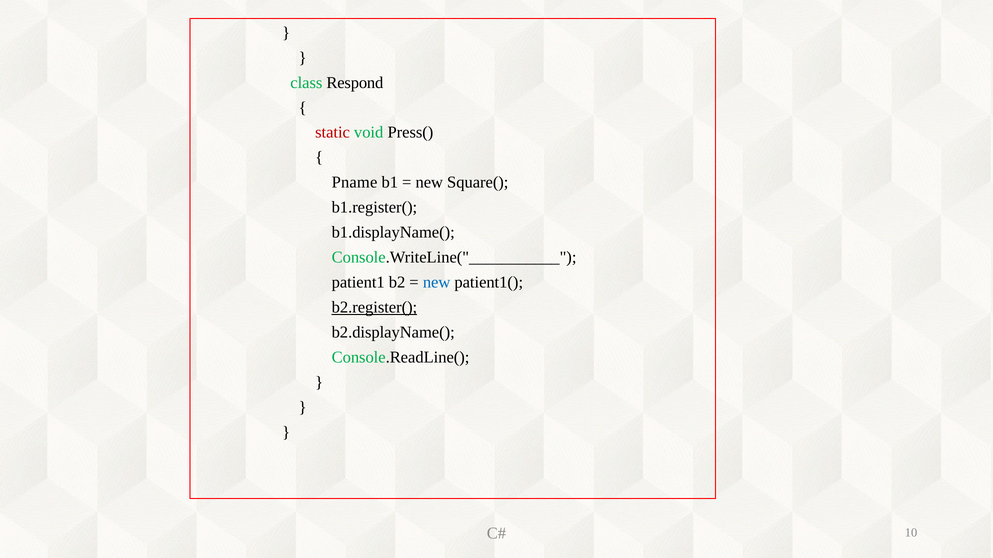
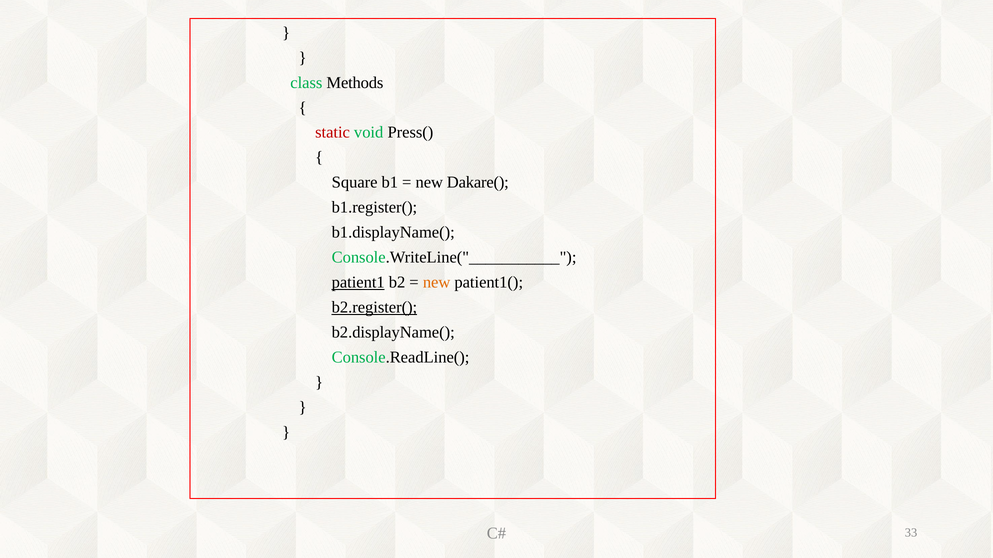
Respond: Respond -> Methods
Pname: Pname -> Square
Square(: Square( -> Dakare(
patient1 underline: none -> present
new at (437, 283) colour: blue -> orange
10: 10 -> 33
